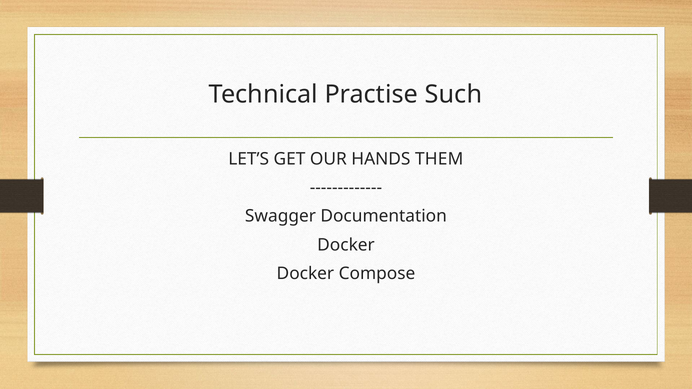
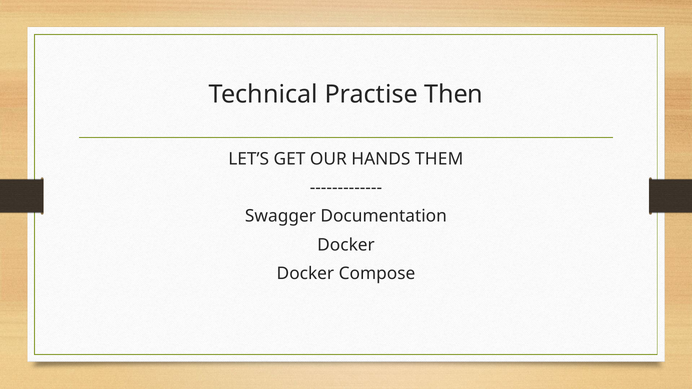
Such: Such -> Then
